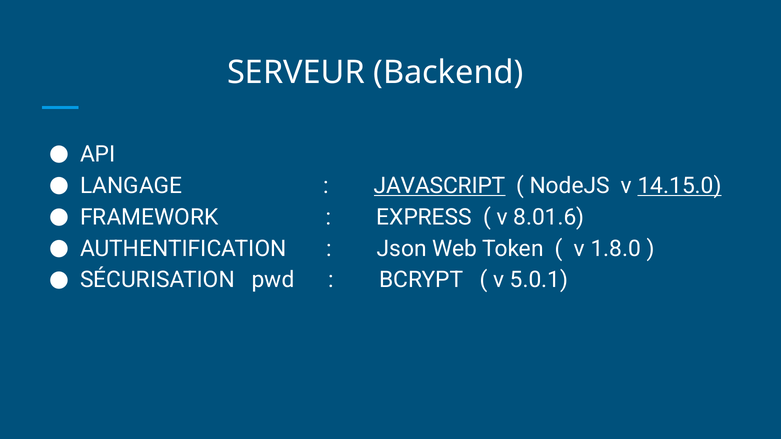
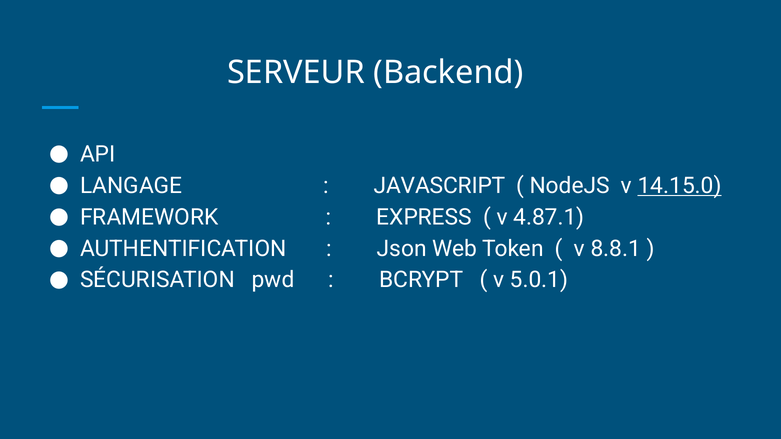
JAVASCRIPT underline: present -> none
8.01.6: 8.01.6 -> 4.87.1
1.8.0: 1.8.0 -> 8.8.1
